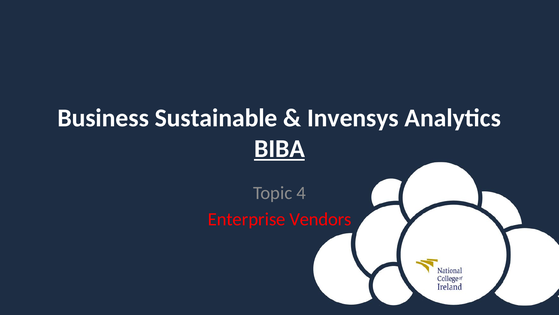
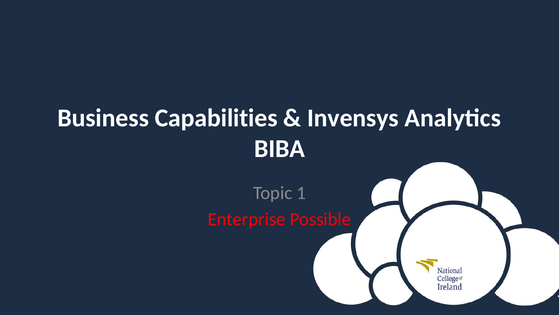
Sustainable: Sustainable -> Capabilities
BIBA underline: present -> none
4: 4 -> 1
Vendors: Vendors -> Possible
